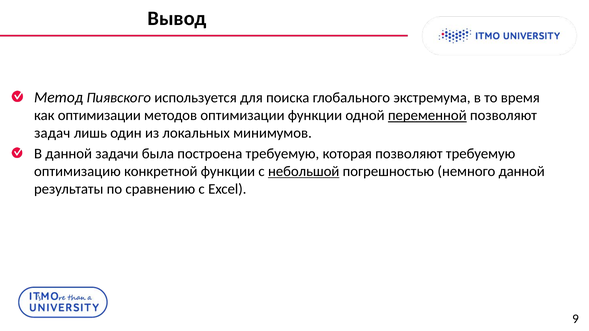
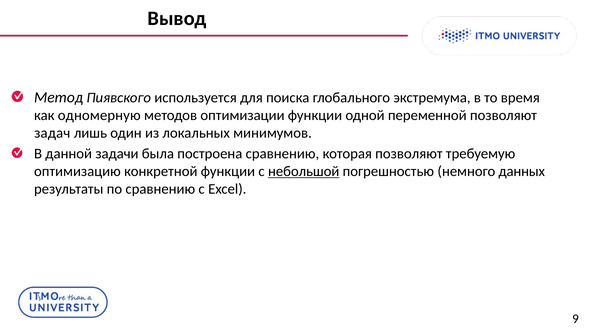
как оптимизации: оптимизации -> одномерную
переменной underline: present -> none
построена требуемую: требуемую -> сравнению
немного данной: данной -> данных
